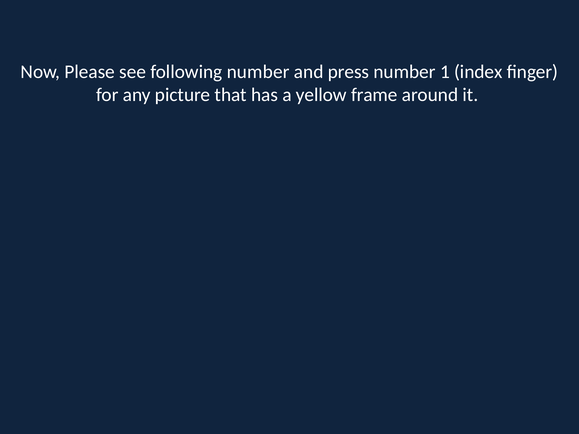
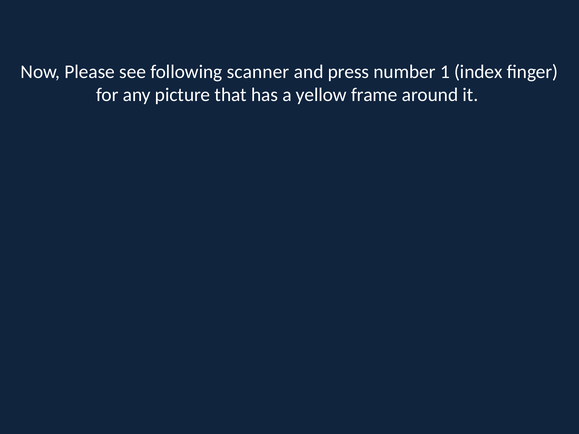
following number: number -> scanner
